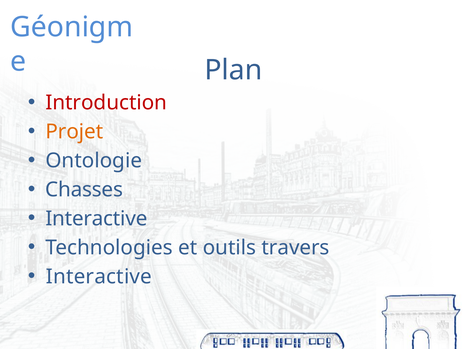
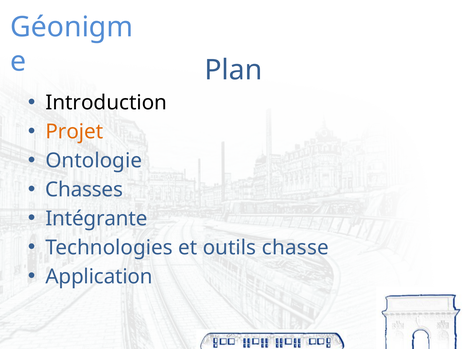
Introduction colour: red -> black
Interactive at (96, 219): Interactive -> Intégrante
travers: travers -> chasse
Interactive at (99, 277): Interactive -> Application
